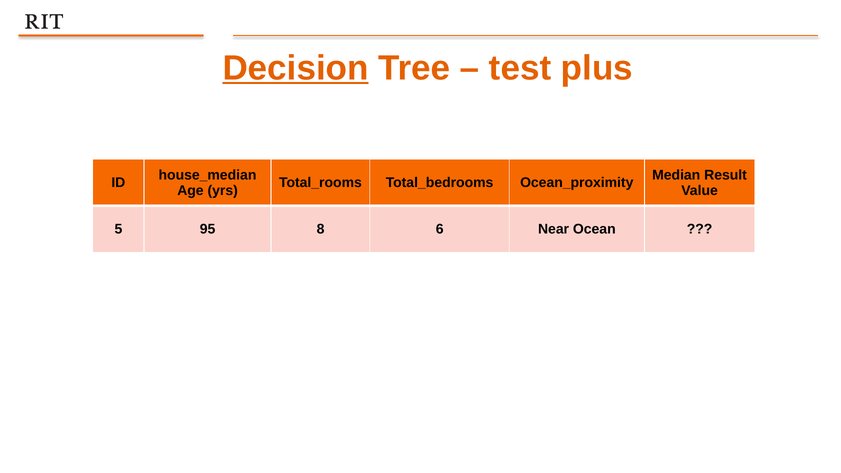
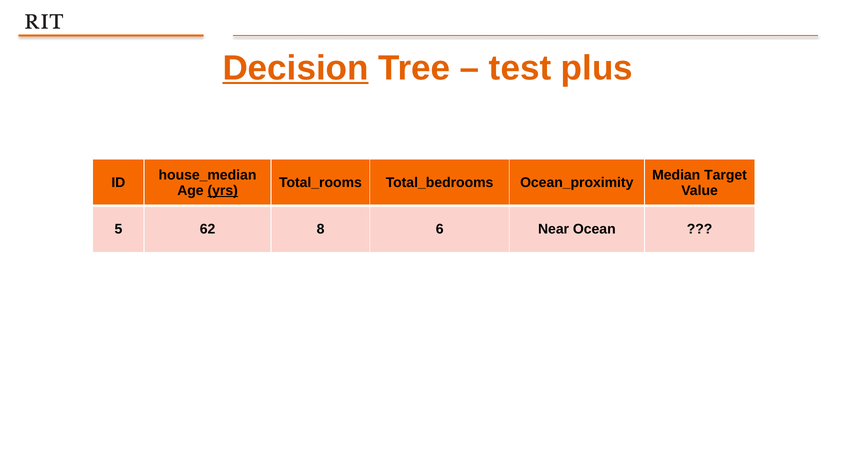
Result: Result -> Target
yrs underline: none -> present
95: 95 -> 62
